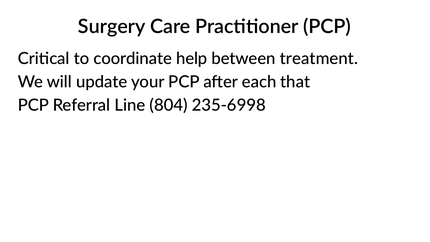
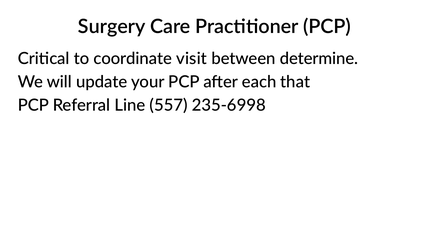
help: help -> visit
treatment: treatment -> determine
804: 804 -> 557
